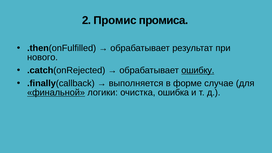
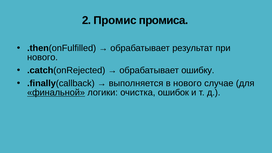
ошибку underline: present -> none
в форме: форме -> нового
ошибка: ошибка -> ошибок
